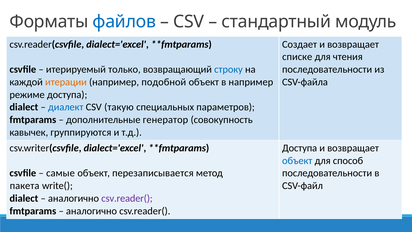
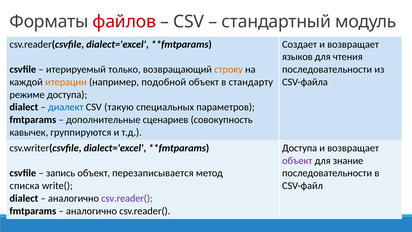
файлов colour: blue -> red
списке: списке -> языков
строку colour: blue -> orange
в например: например -> стандарту
генератор: генератор -> сценариев
объект at (297, 160) colour: blue -> purple
способ: способ -> знание
самые: самые -> запись
пакета: пакета -> списка
